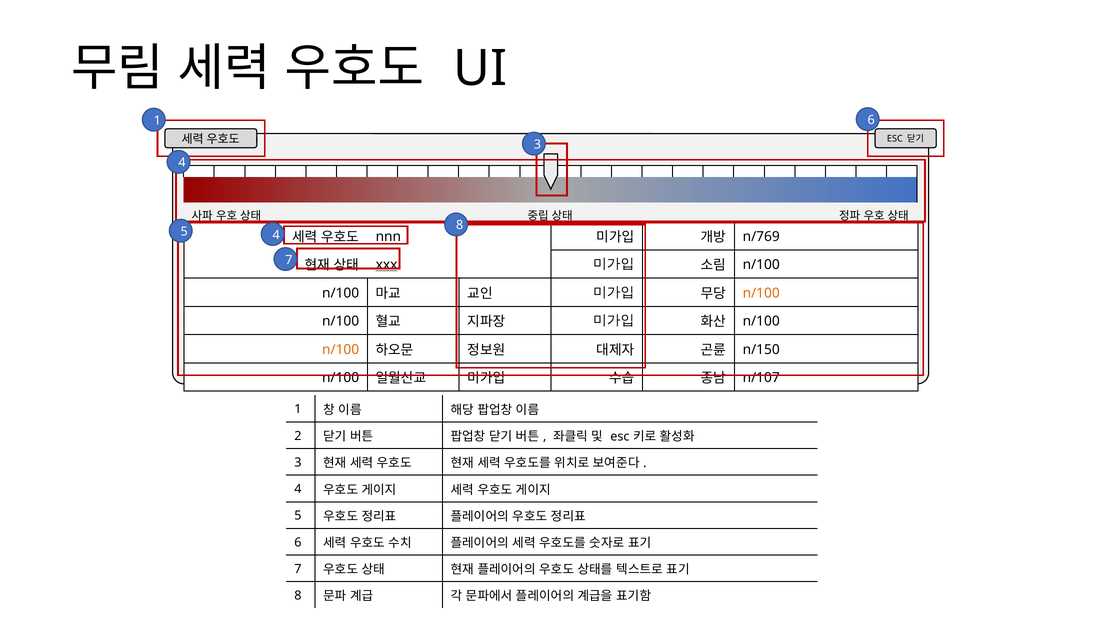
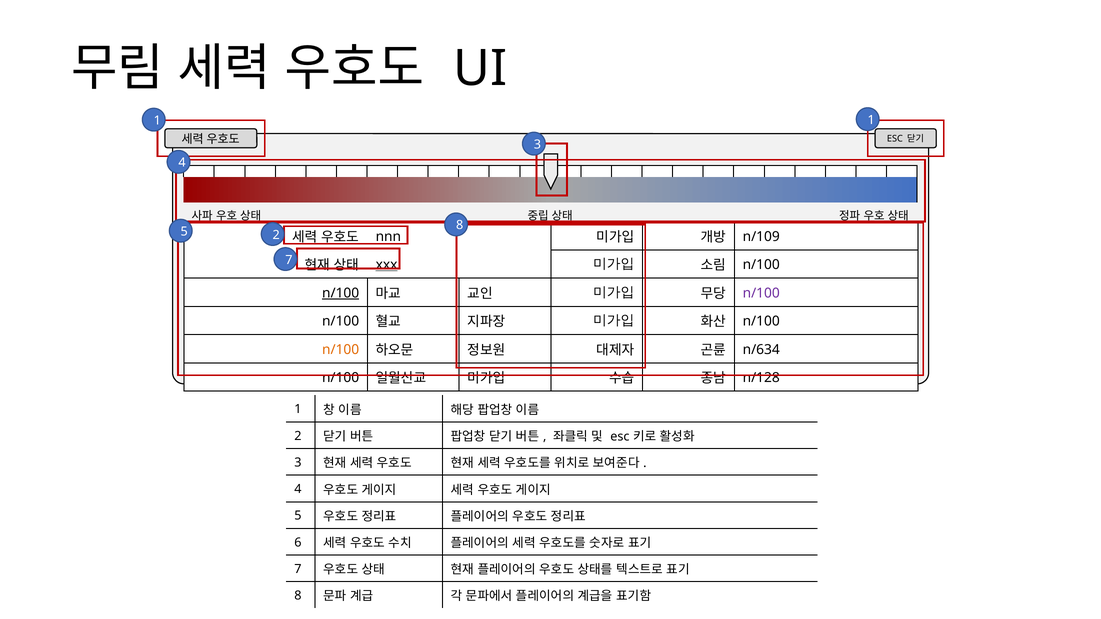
1 6: 6 -> 1
5 4: 4 -> 2
n/769: n/769 -> n/109
n/100 at (341, 293) underline: none -> present
n/100 at (761, 293) colour: orange -> purple
n/150: n/150 -> n/634
n/107: n/107 -> n/128
